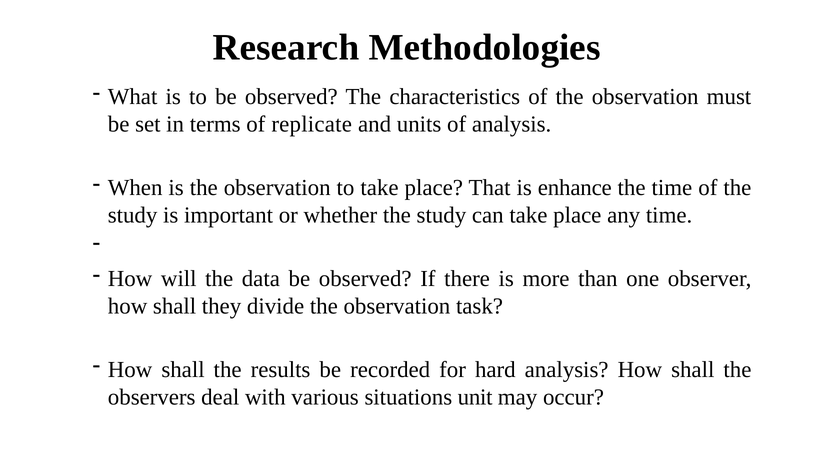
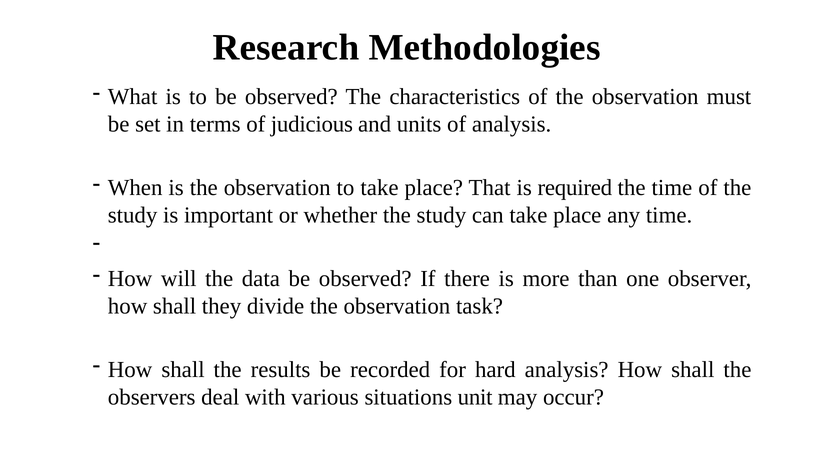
replicate: replicate -> judicious
enhance: enhance -> required
